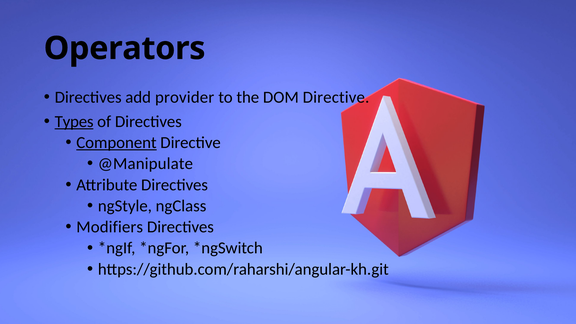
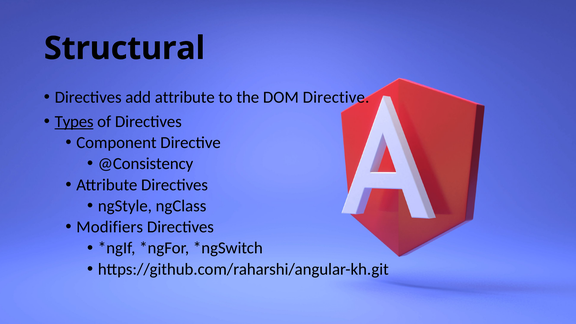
Operators: Operators -> Structural
add provider: provider -> attribute
Component underline: present -> none
@Manipulate: @Manipulate -> @Consistency
